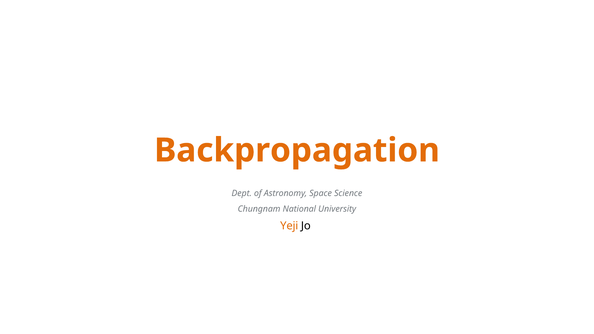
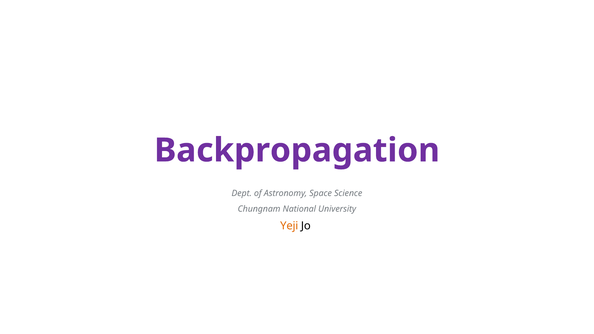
Backpropagation colour: orange -> purple
